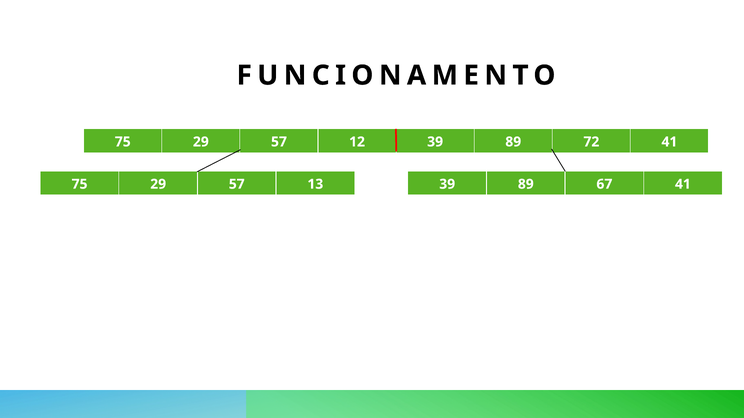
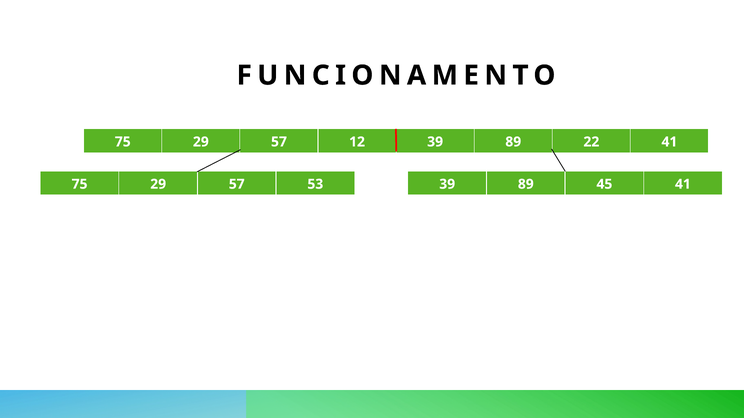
72: 72 -> 22
13: 13 -> 53
67: 67 -> 45
